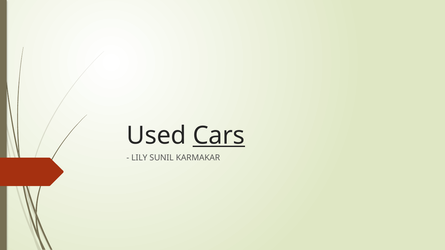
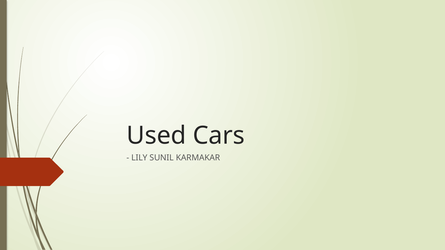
Cars underline: present -> none
